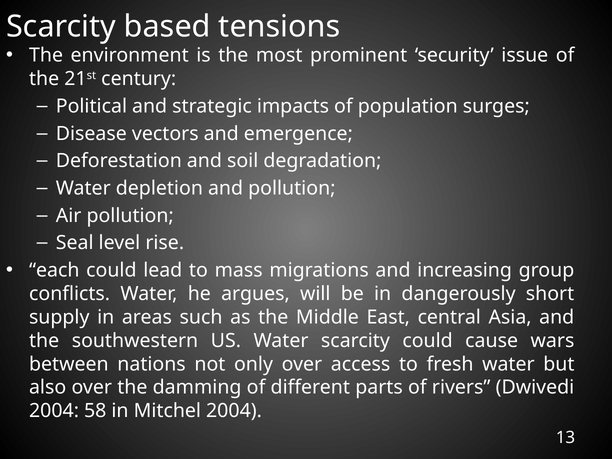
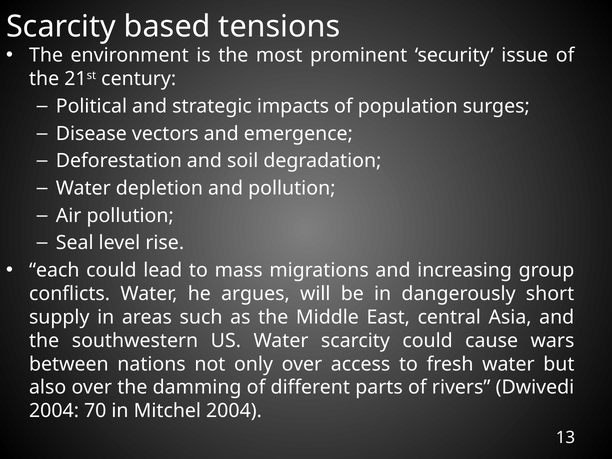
58: 58 -> 70
